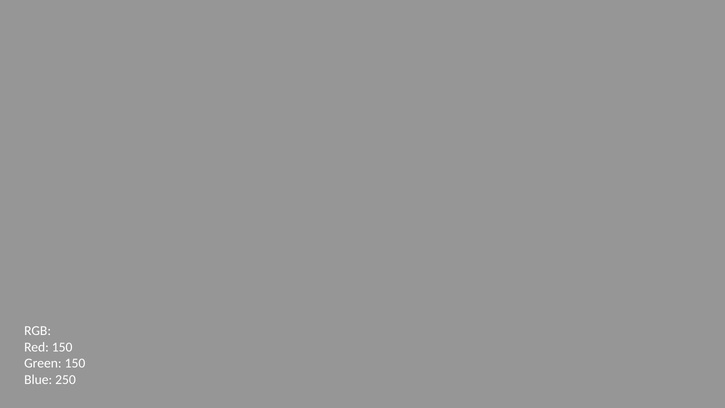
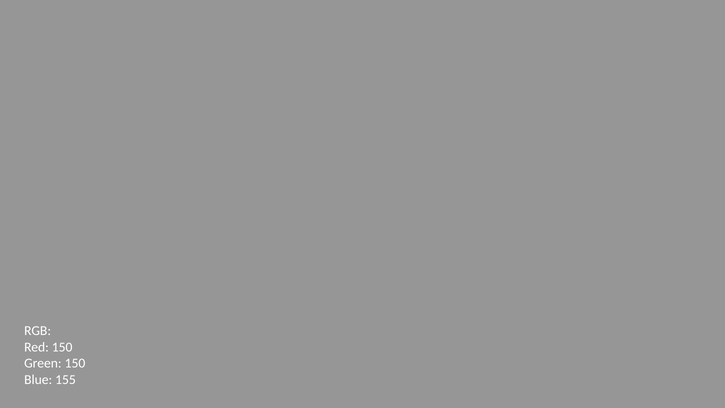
250: 250 -> 155
